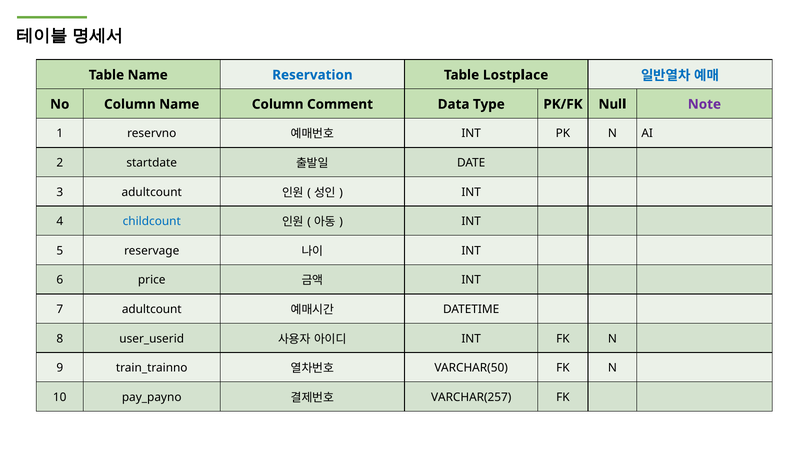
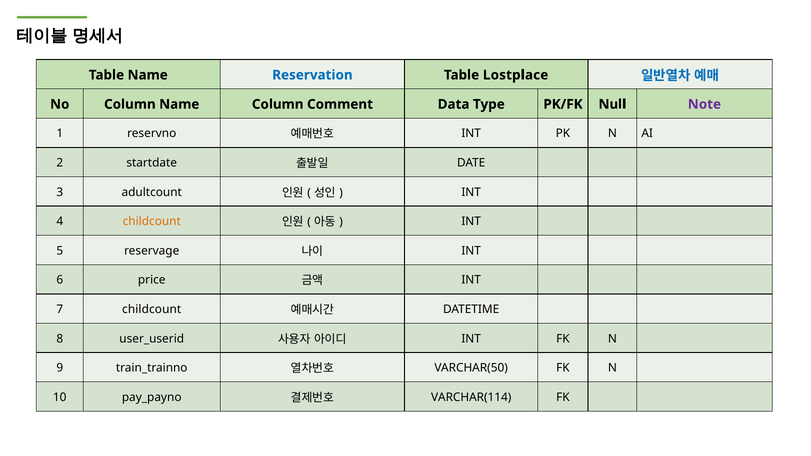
childcount at (152, 222) colour: blue -> orange
7 adultcount: adultcount -> childcount
VARCHAR(257: VARCHAR(257 -> VARCHAR(114
